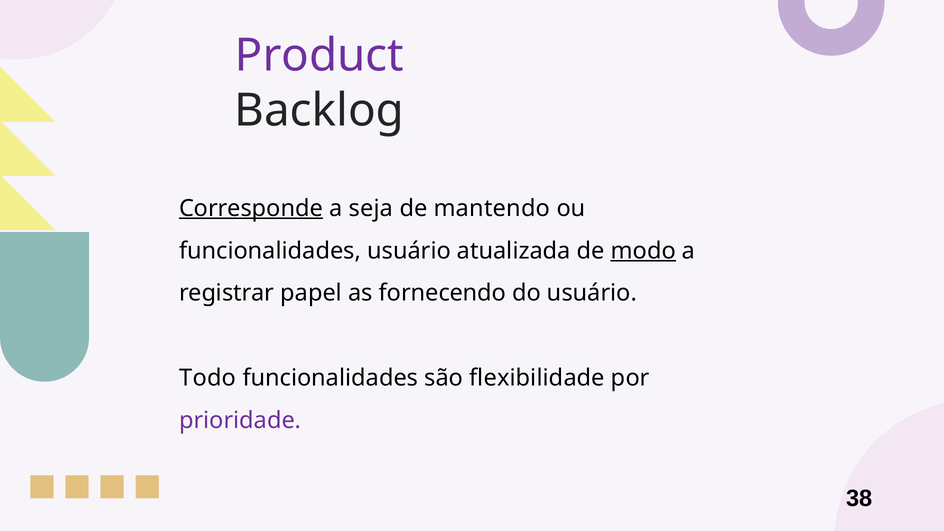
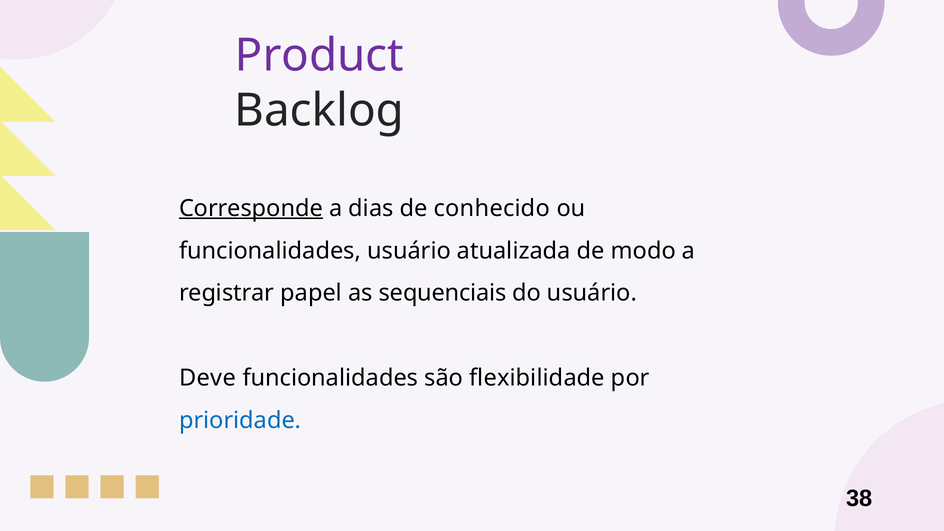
seja: seja -> dias
mantendo: mantendo -> conhecido
modo underline: present -> none
fornecendo: fornecendo -> sequenciais
Todo: Todo -> Deve
prioridade colour: purple -> blue
